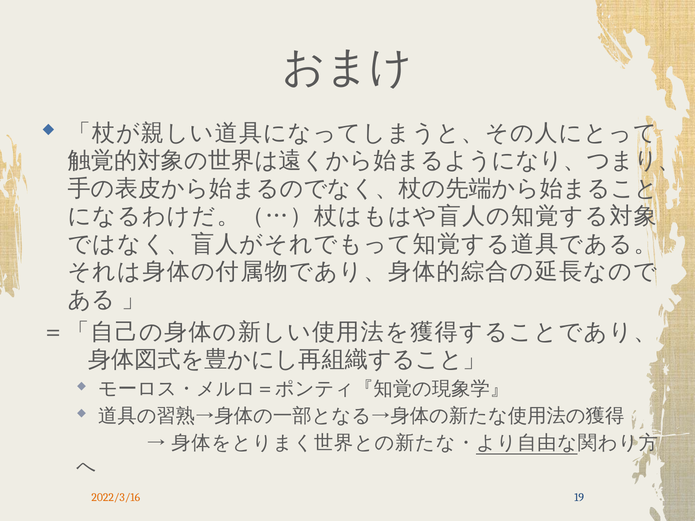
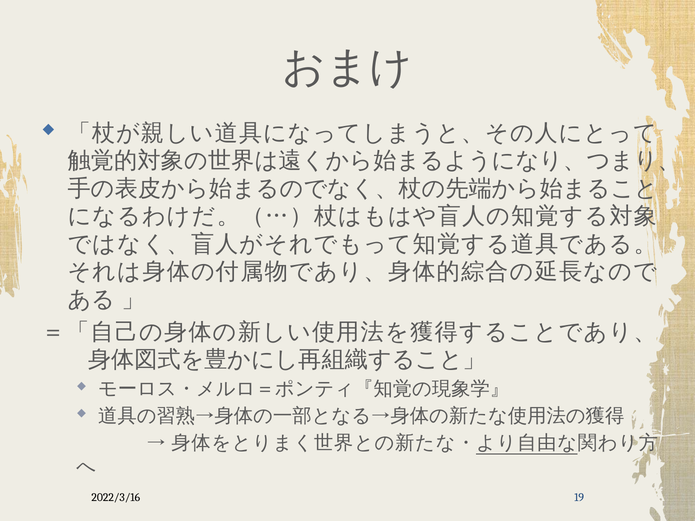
2022/3/16 colour: orange -> black
